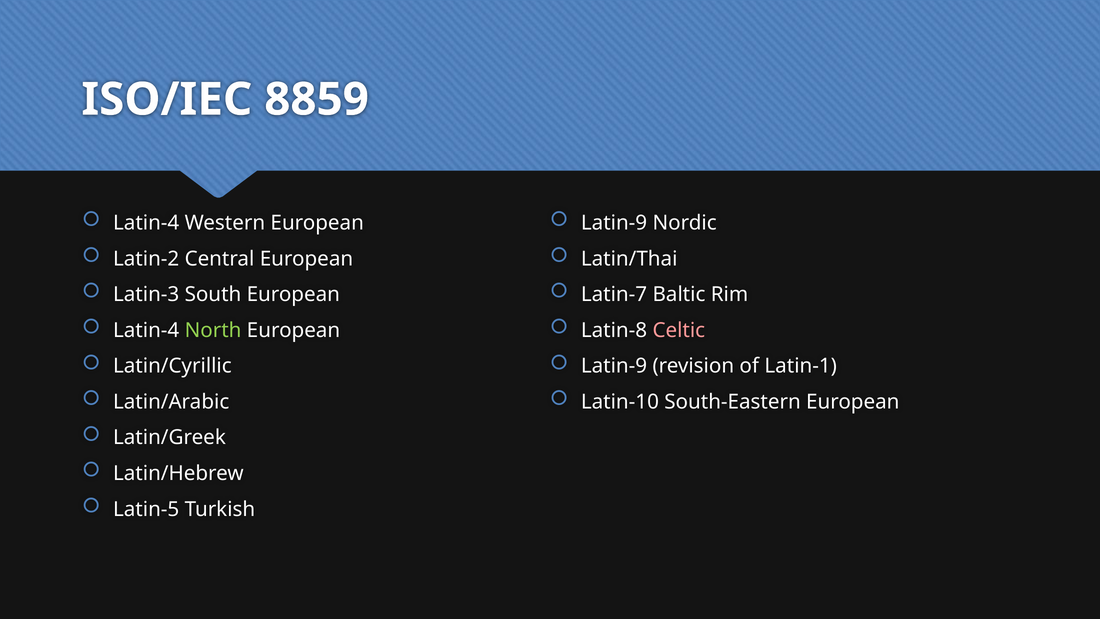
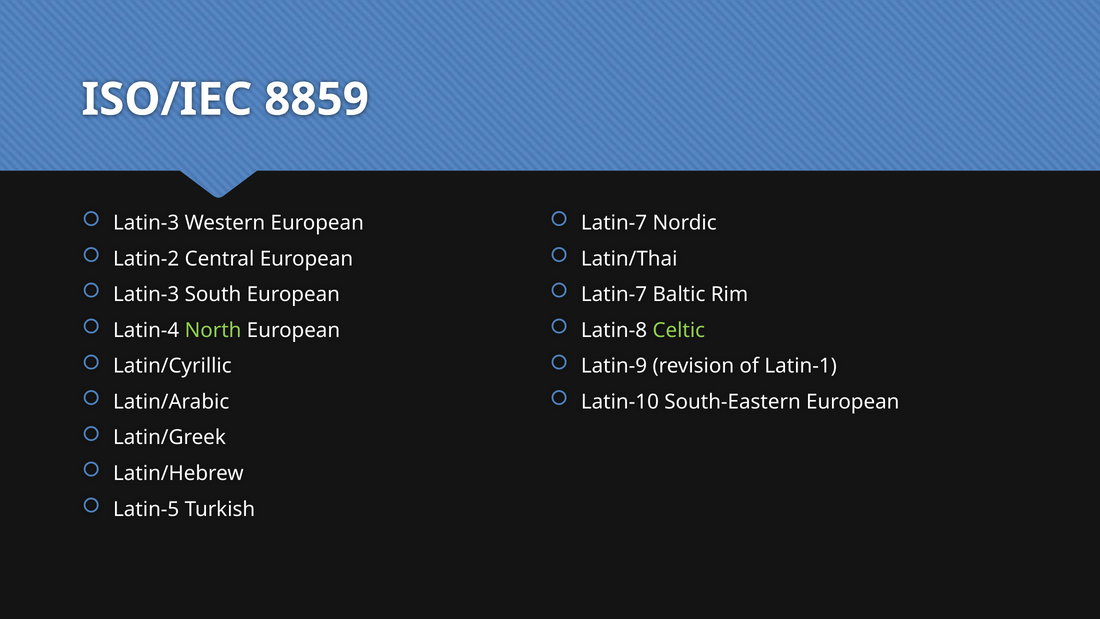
Latin-4 at (146, 223): Latin-4 -> Latin-3
Latin-9 at (614, 223): Latin-9 -> Latin-7
Celtic colour: pink -> light green
